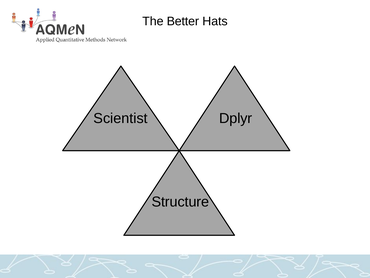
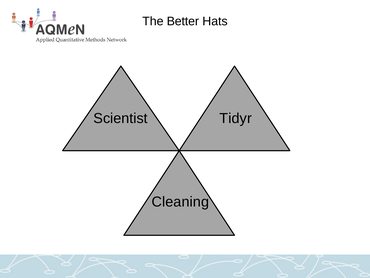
Dplyr: Dplyr -> Tidyr
Structure: Structure -> Cleaning
